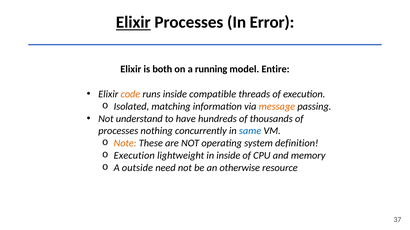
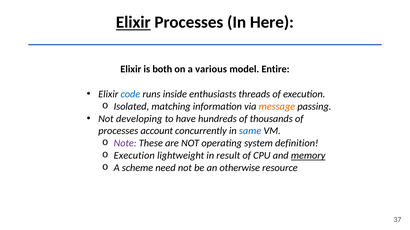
Error: Error -> Here
running: running -> various
code colour: orange -> blue
compatible: compatible -> enthusiasts
understand: understand -> developing
nothing: nothing -> account
Note colour: orange -> purple
in inside: inside -> result
memory underline: none -> present
outside: outside -> scheme
